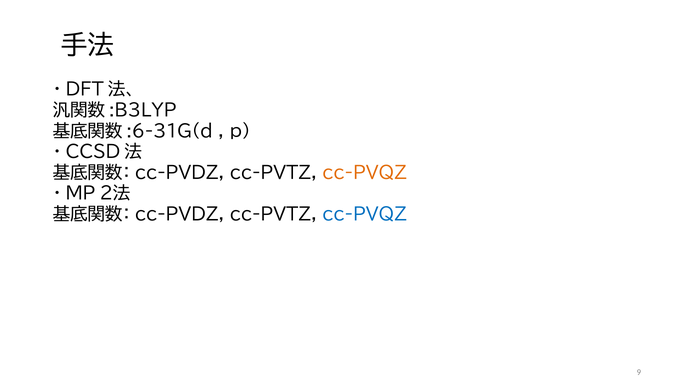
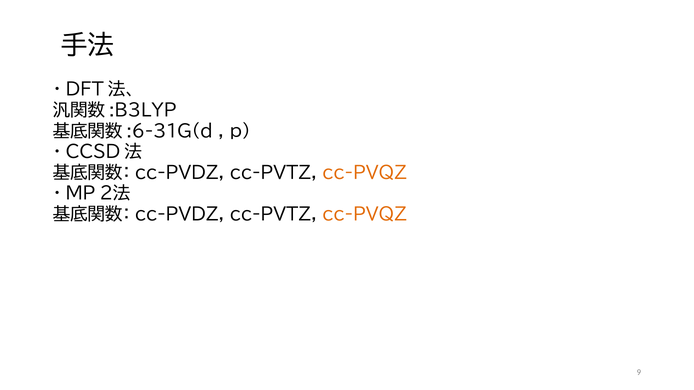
cc-PVQZ at (365, 215) colour: blue -> orange
